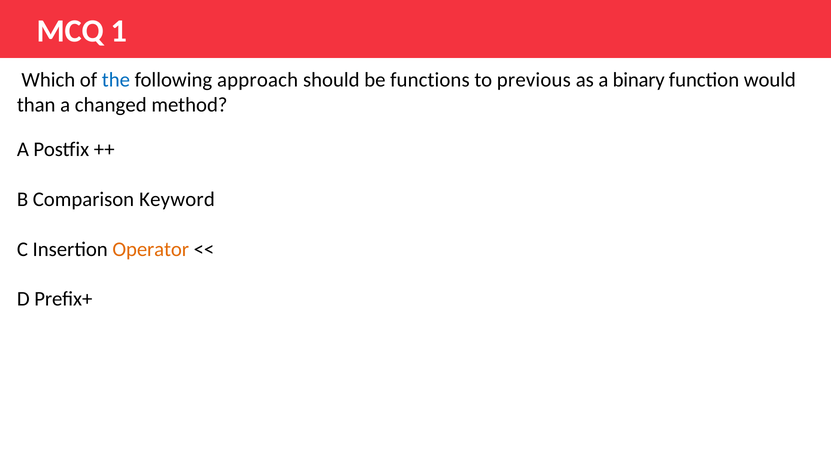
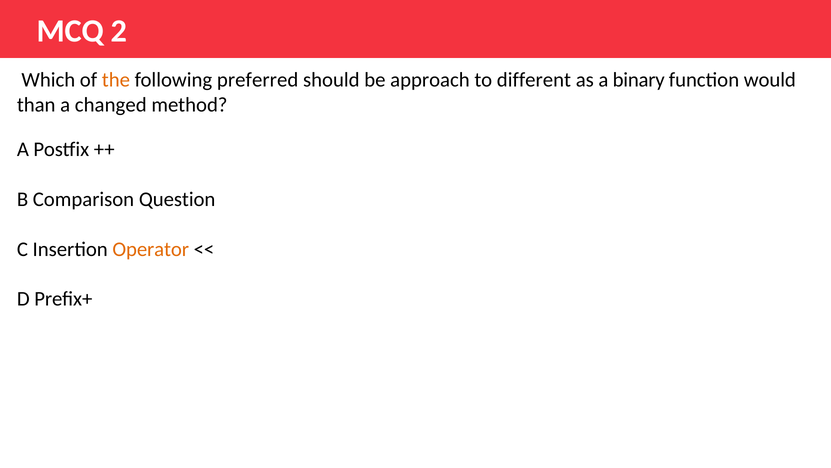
1: 1 -> 2
the colour: blue -> orange
approach: approach -> preferred
functions: functions -> approach
previous: previous -> different
Keyword: Keyword -> Question
